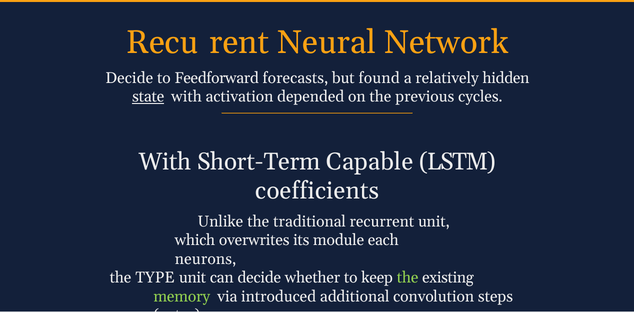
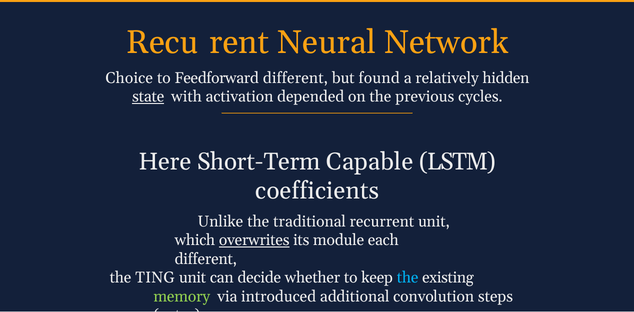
Decide at (129, 78): Decide -> Choice
Feedforward forecasts: forecasts -> different
With at (165, 161): With -> Here
overwrites underline: none -> present
neurons at (206, 259): neurons -> different
TYPE: TYPE -> TING
the at (408, 277) colour: light green -> light blue
